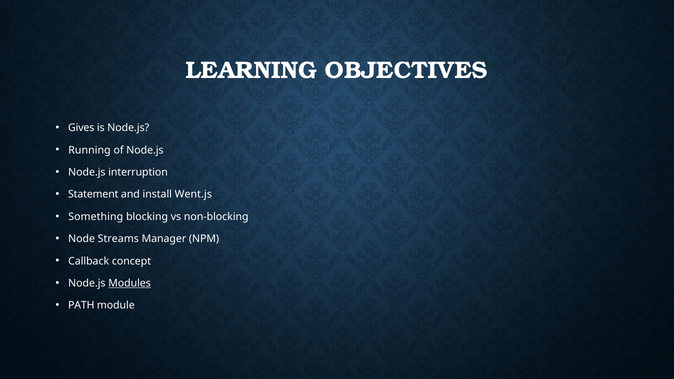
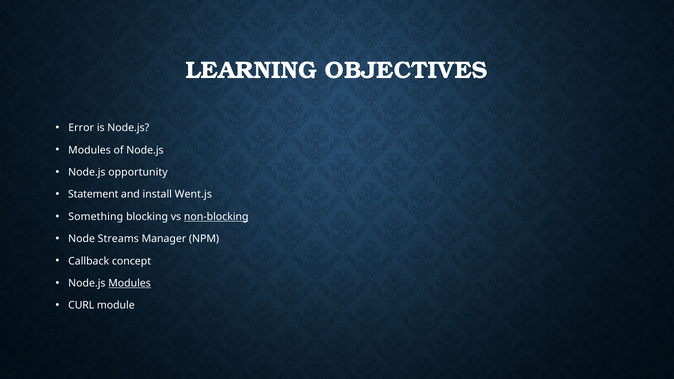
Gives: Gives -> Error
Running at (89, 150): Running -> Modules
interruption: interruption -> opportunity
non-blocking underline: none -> present
PATH: PATH -> CURL
